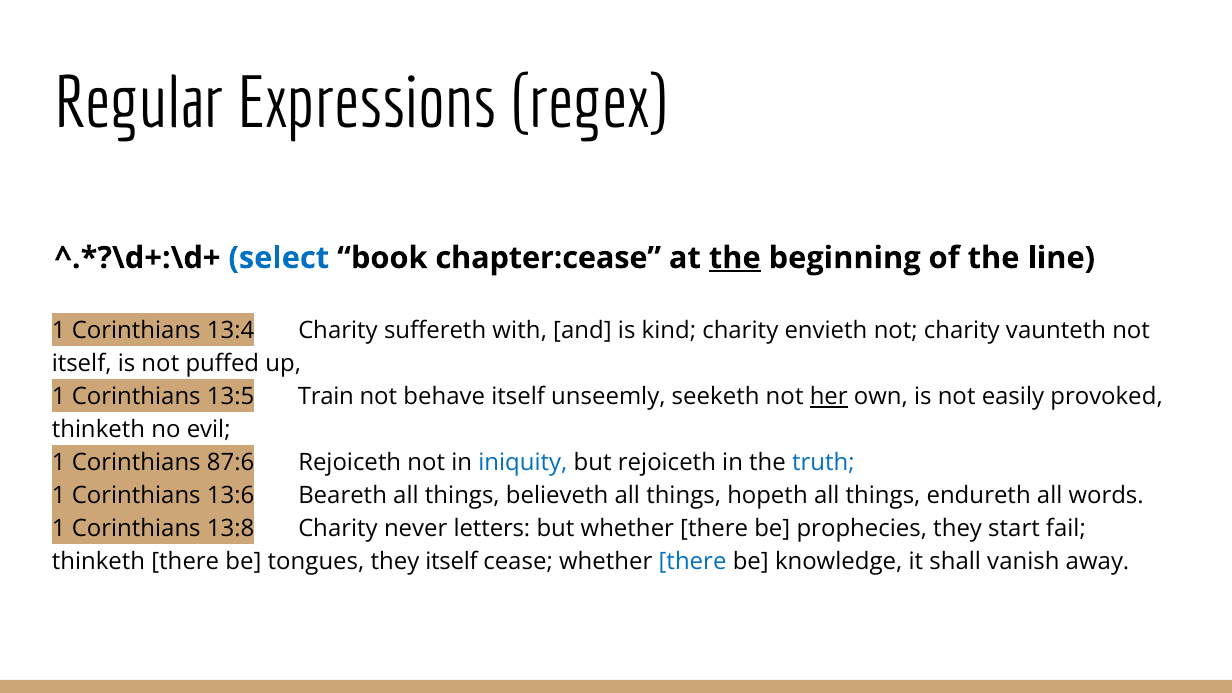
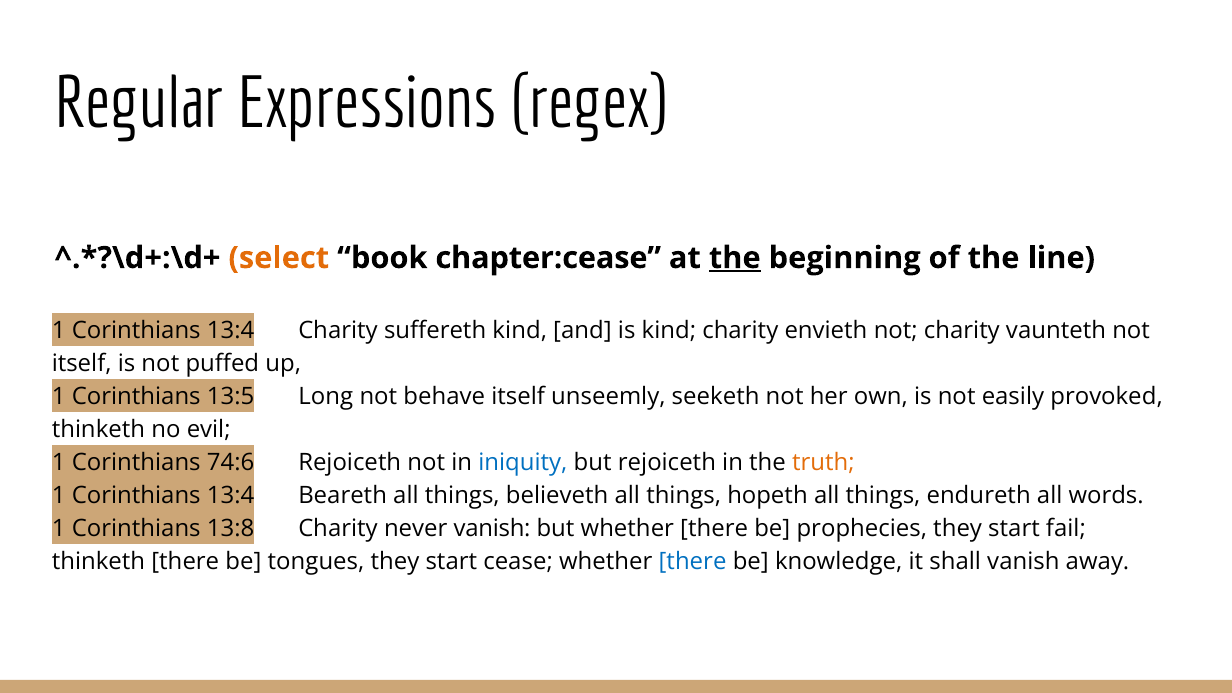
select colour: blue -> orange
suffereth with: with -> kind
Train: Train -> Long
her underline: present -> none
87:6: 87:6 -> 74:6
truth colour: blue -> orange
13:6 at (231, 496): 13:6 -> 13:4
never letters: letters -> vanish
tongues they itself: itself -> start
